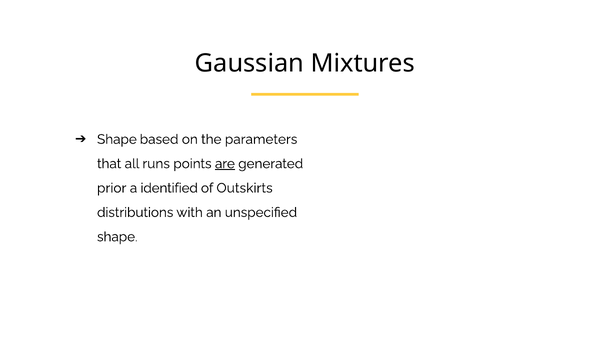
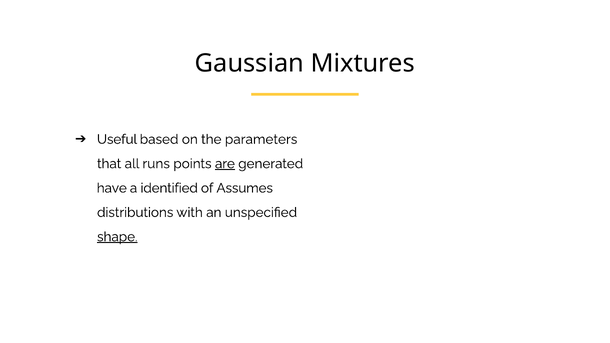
Shape at (117, 139): Shape -> Useful
prior: prior -> have
Outskirts: Outskirts -> Assumes
shape at (117, 237) underline: none -> present
